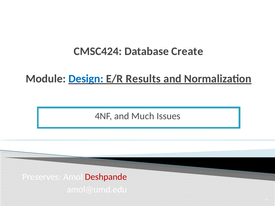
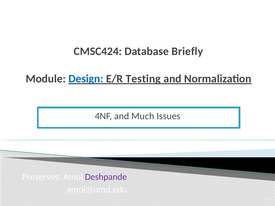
Create: Create -> Briefly
Results: Results -> Testing
Deshpande colour: red -> purple
